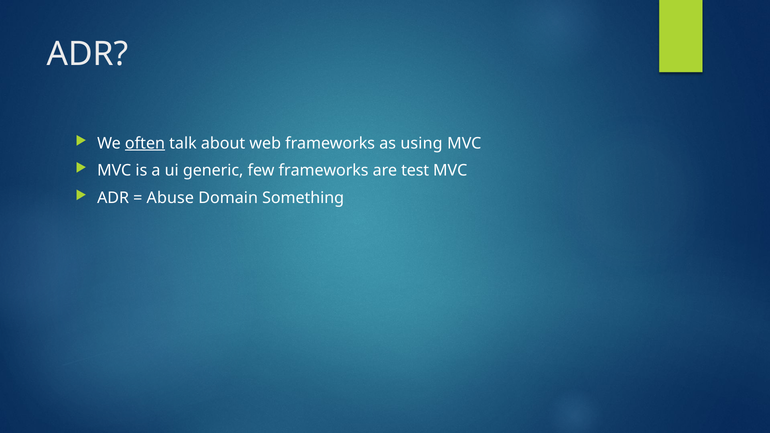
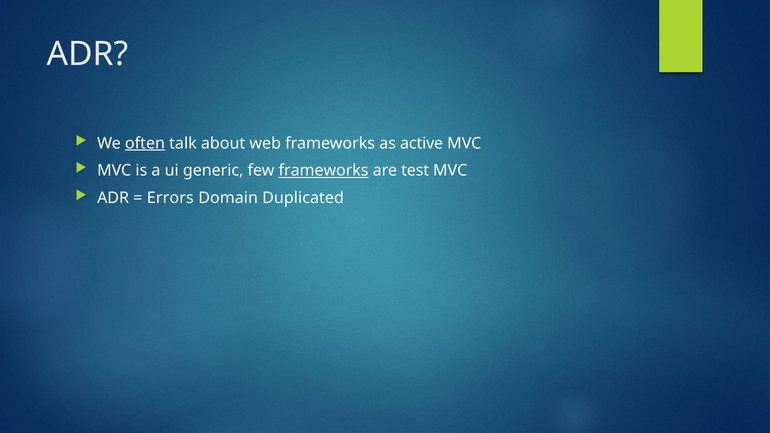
using: using -> active
frameworks at (324, 171) underline: none -> present
Abuse: Abuse -> Errors
Something: Something -> Duplicated
